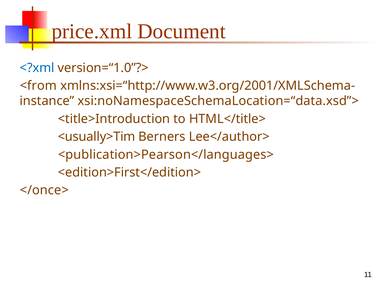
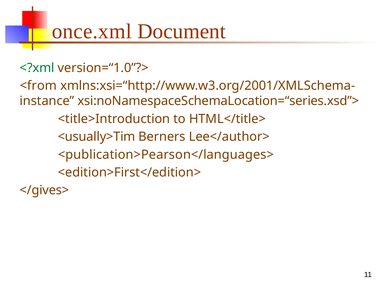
price.xml: price.xml -> once.xml
<?xml colour: blue -> green
xsi:noNamespaceSchemaLocation=“data.xsd”>: xsi:noNamespaceSchemaLocation=“data.xsd”> -> xsi:noNamespaceSchemaLocation=“series.xsd”>
</once>: </once> -> </gives>
